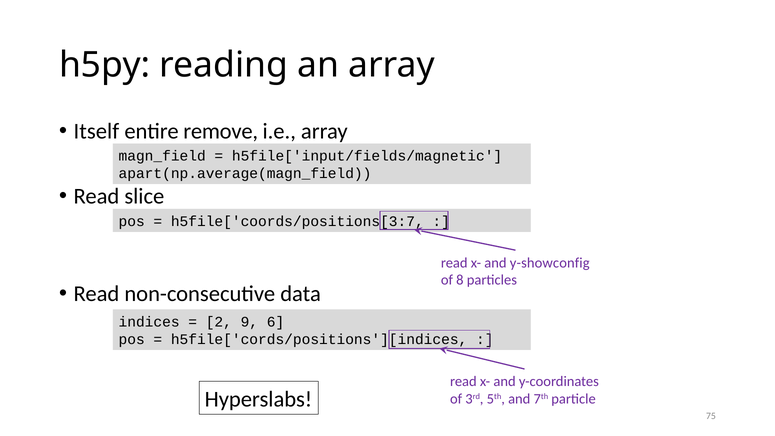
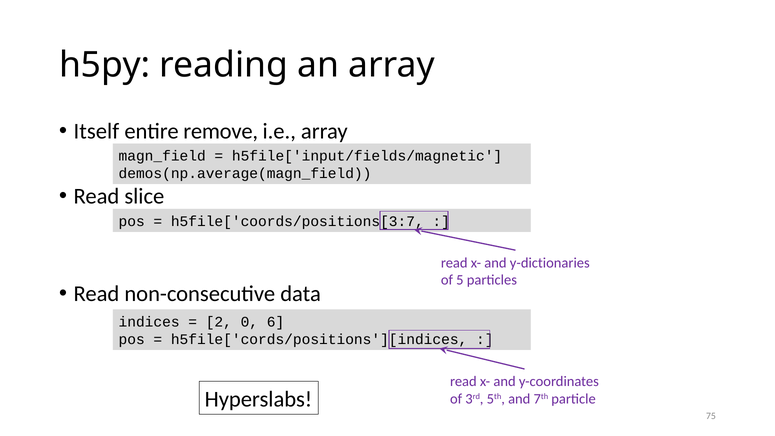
apart(np.average(magn_field: apart(np.average(magn_field -> demos(np.average(magn_field
y-showconfig: y-showconfig -> y-dictionaries
8: 8 -> 5
9: 9 -> 0
